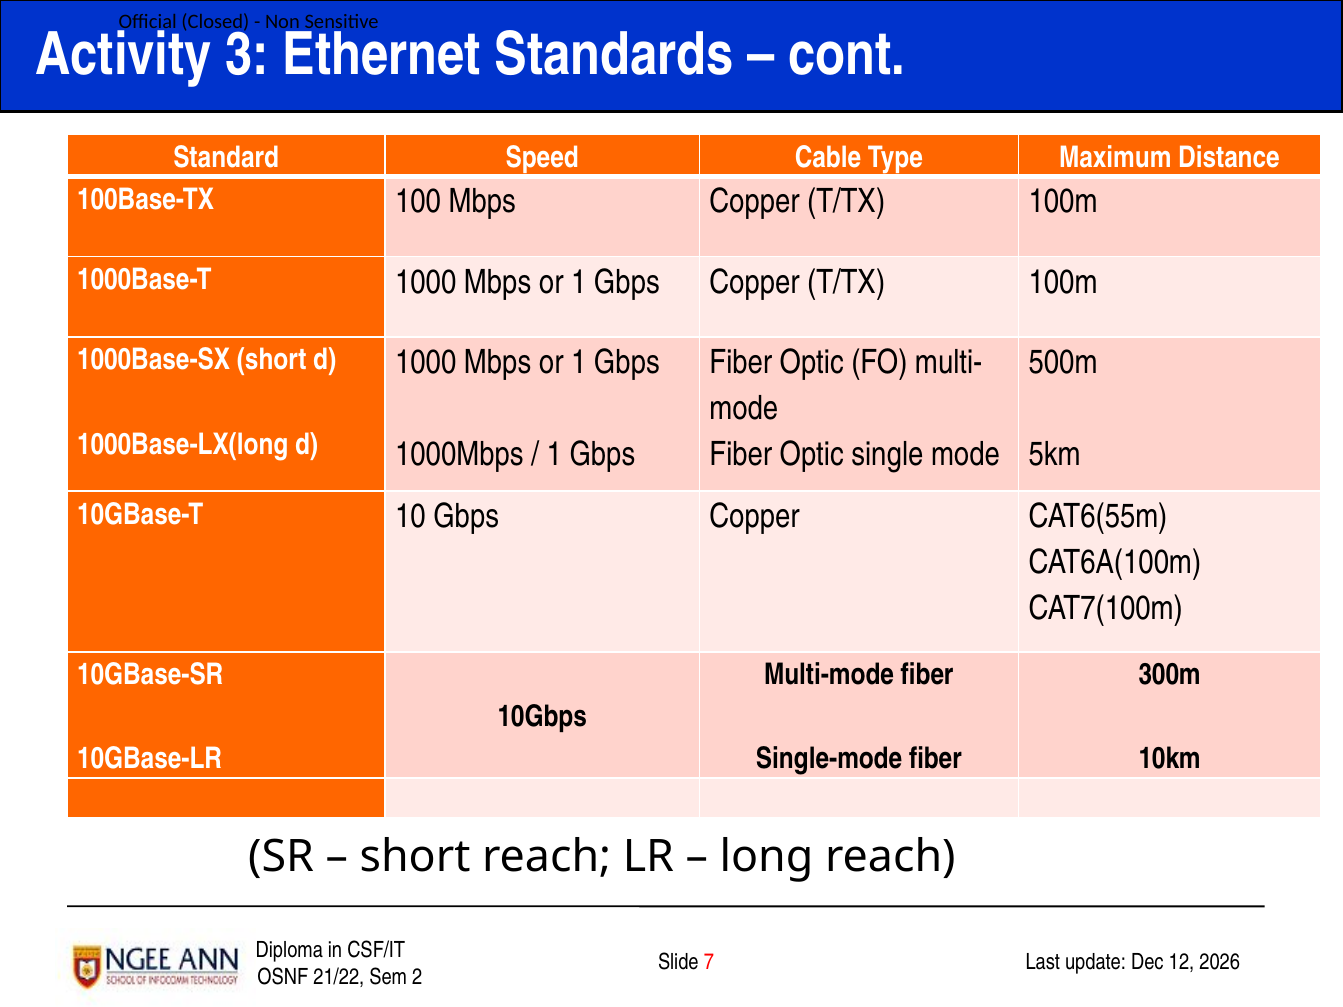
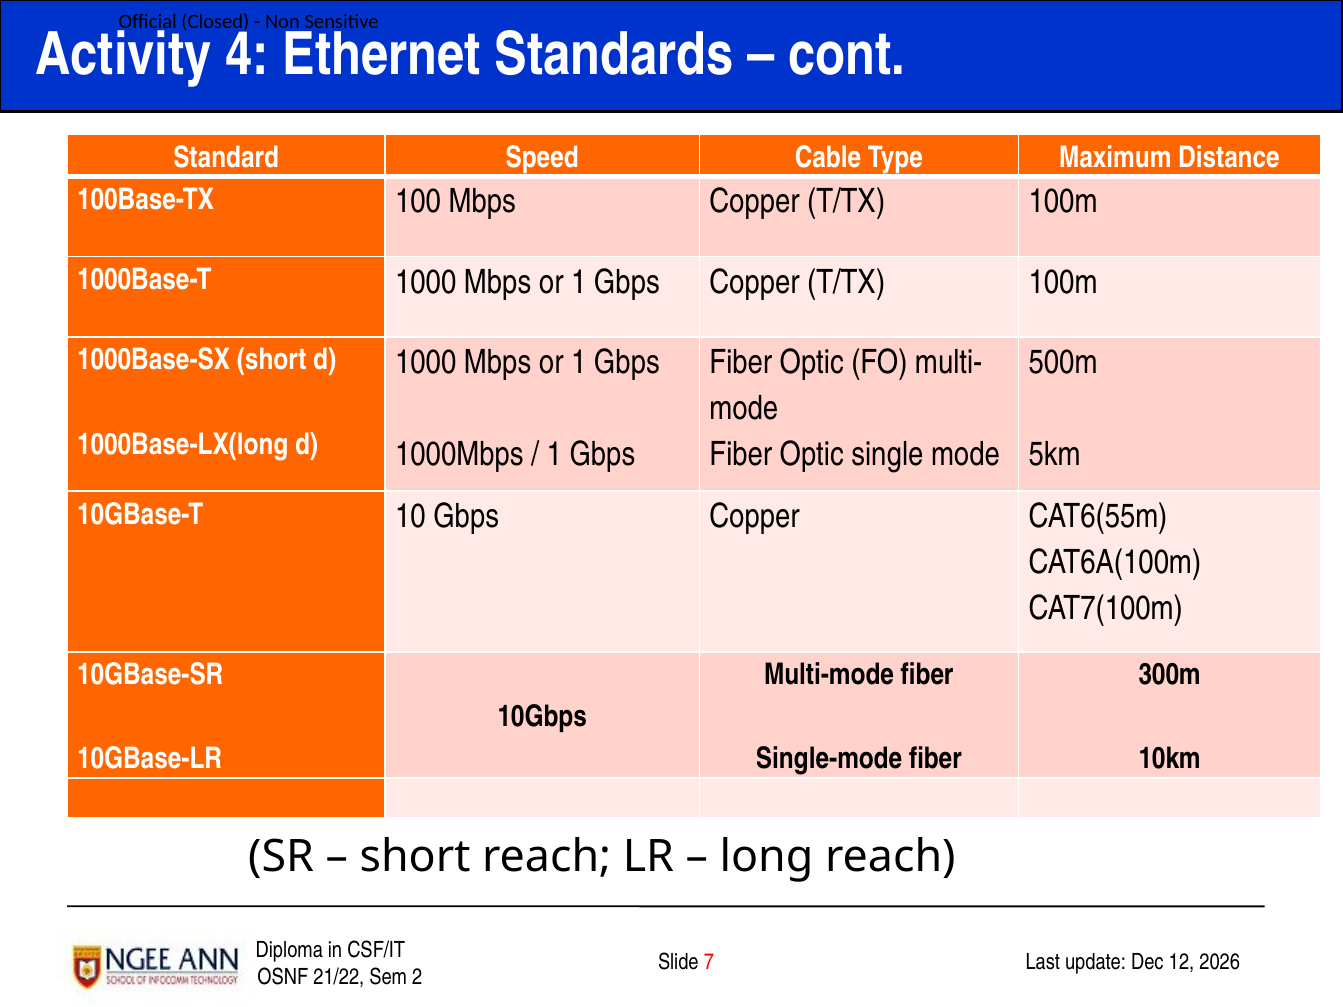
3: 3 -> 4
